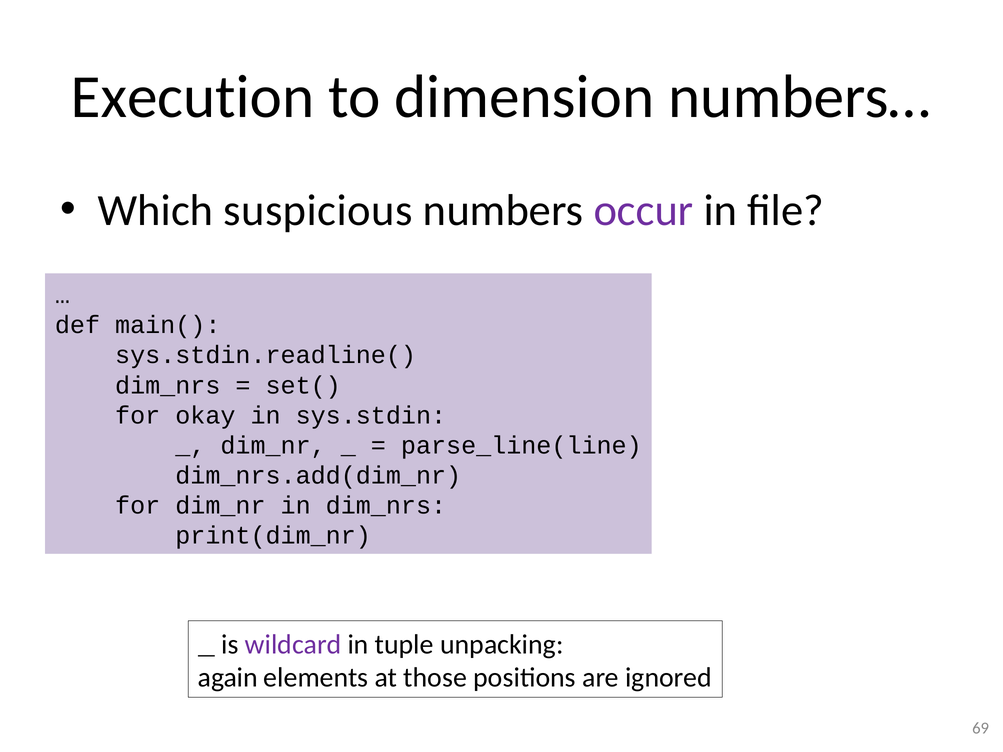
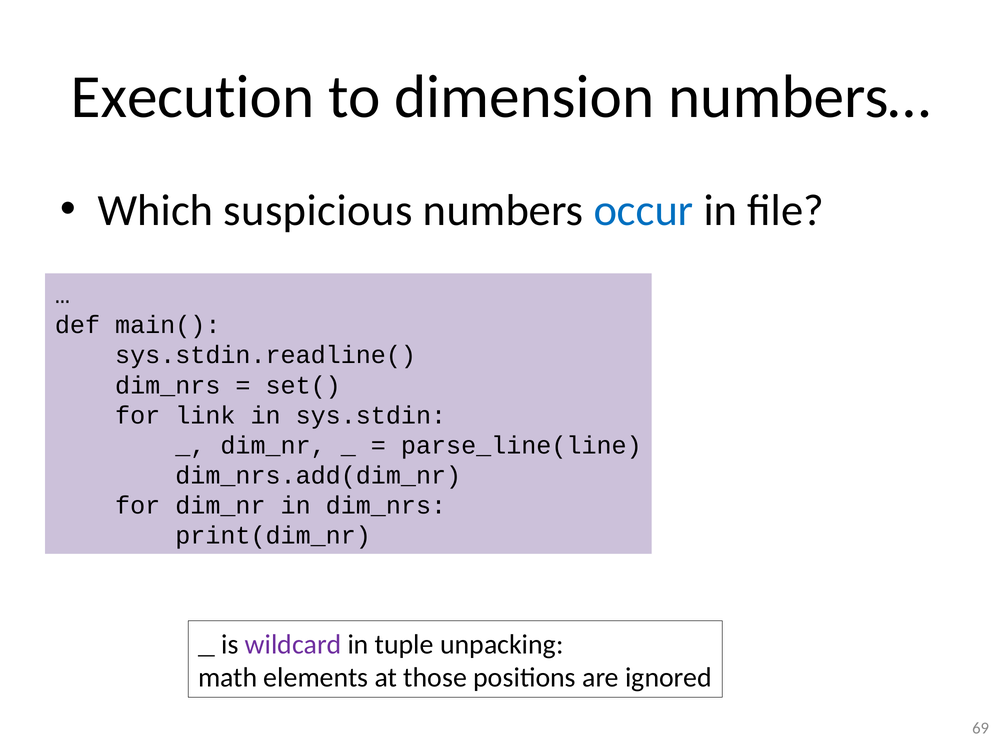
occur colour: purple -> blue
okay: okay -> link
again: again -> math
